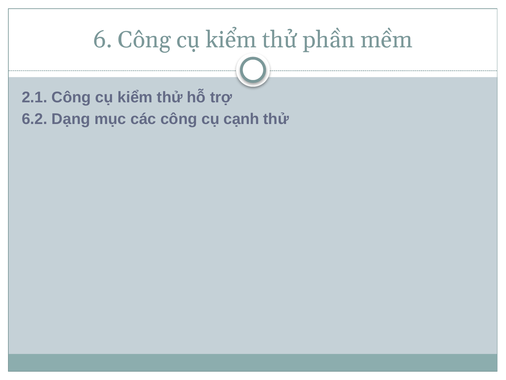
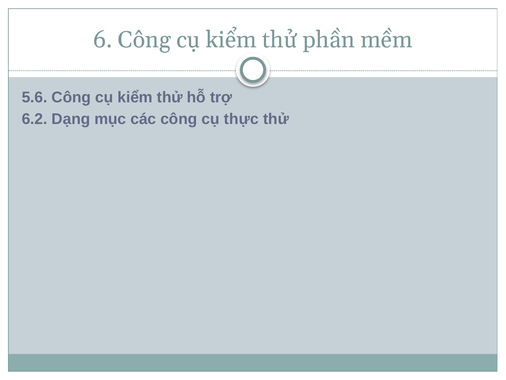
2.1: 2.1 -> 5.6
cạnh: cạnh -> thực
